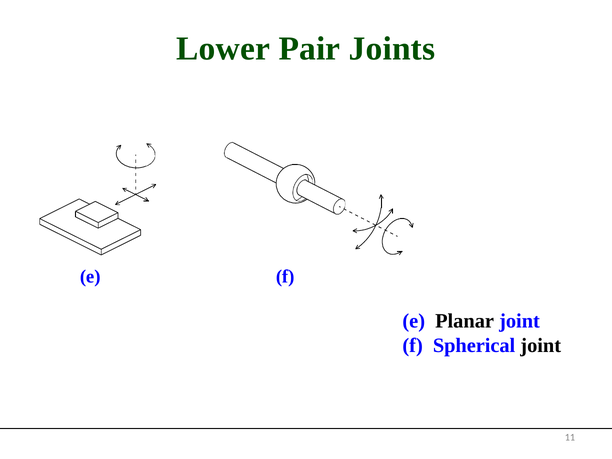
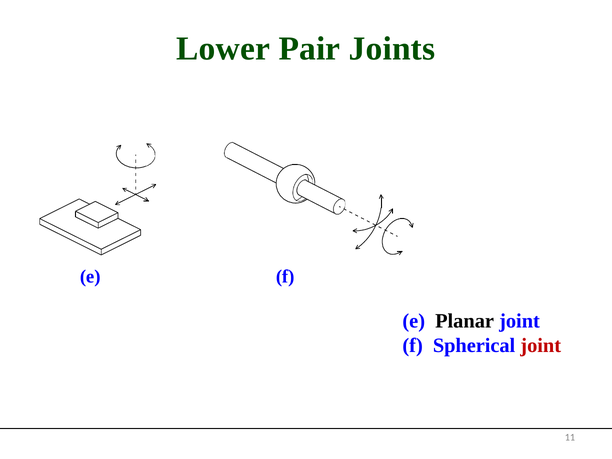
joint at (541, 346) colour: black -> red
